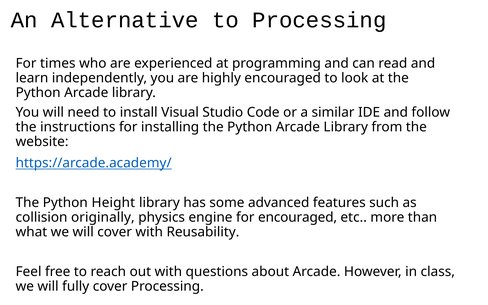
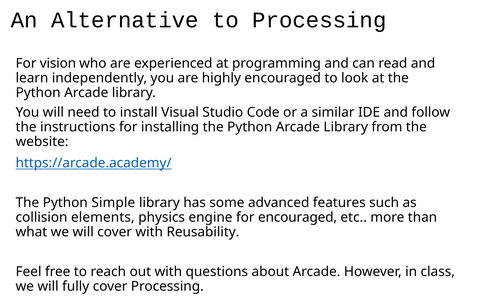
times: times -> vision
Height: Height -> Simple
originally: originally -> elements
